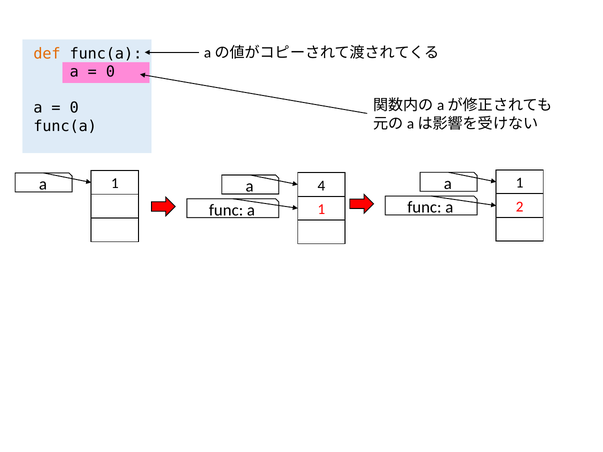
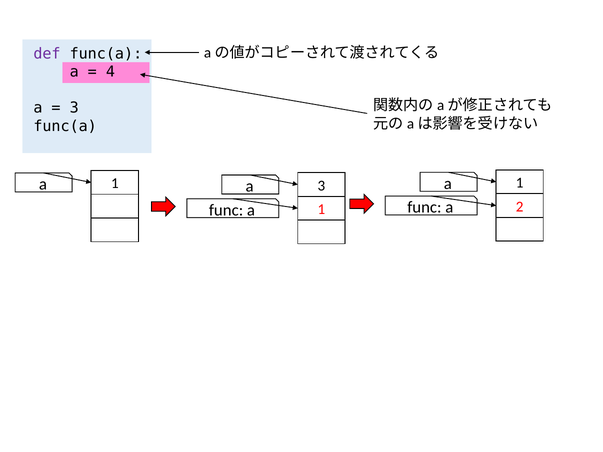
def colour: orange -> purple
0 at (110, 72): 0 -> 4
0 at (74, 108): 0 -> 3
a 4: 4 -> 3
